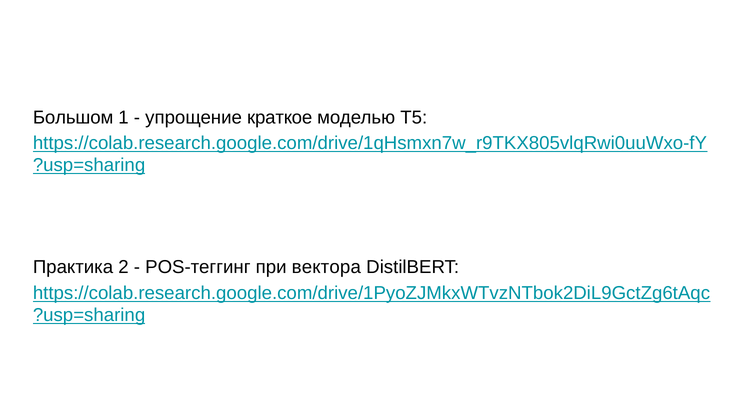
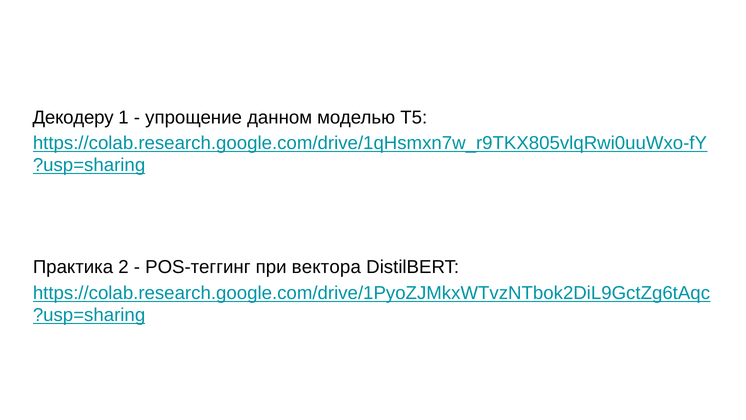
Большом: Большом -> Декодеру
краткое: краткое -> данном
